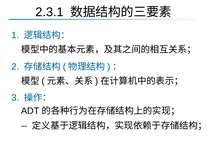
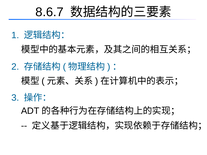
2.3.1: 2.3.1 -> 8.6.7
